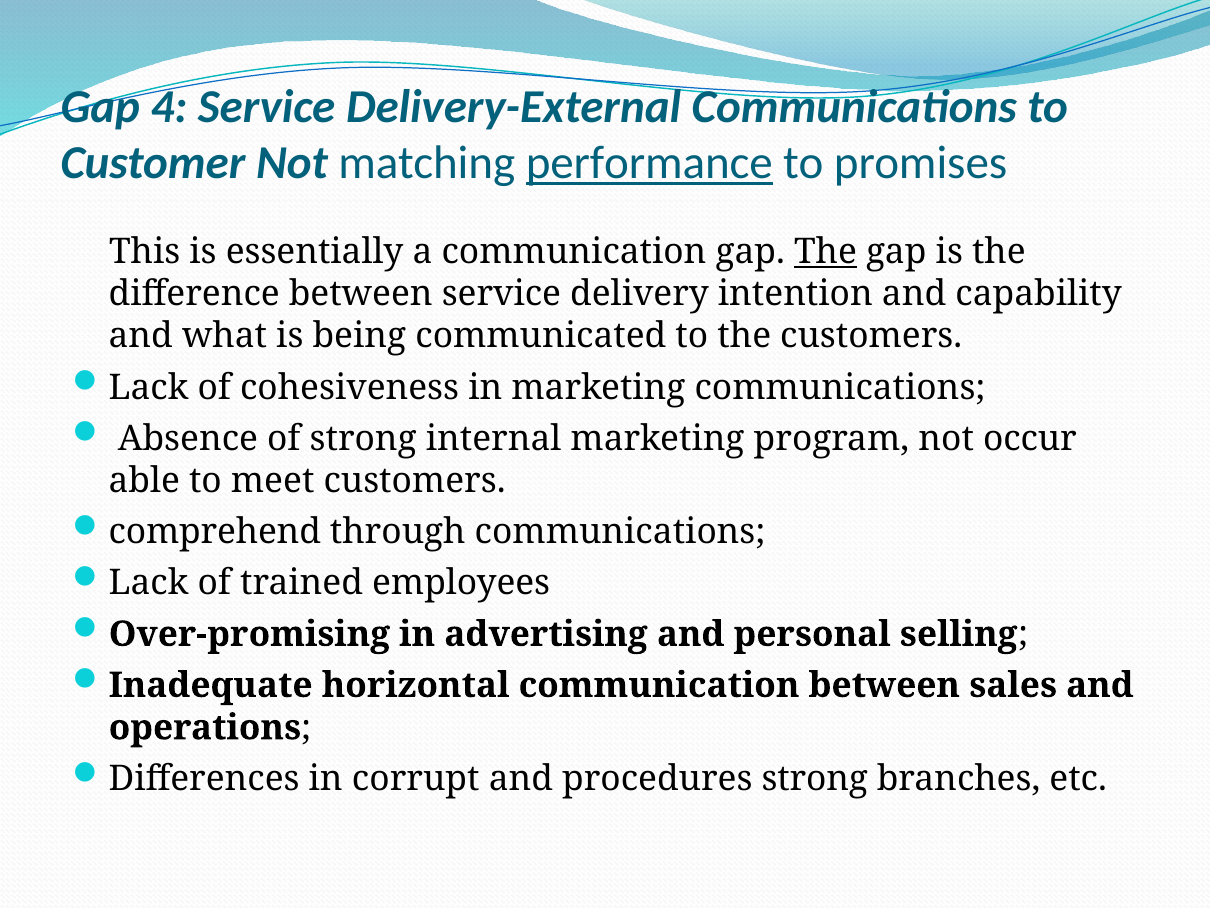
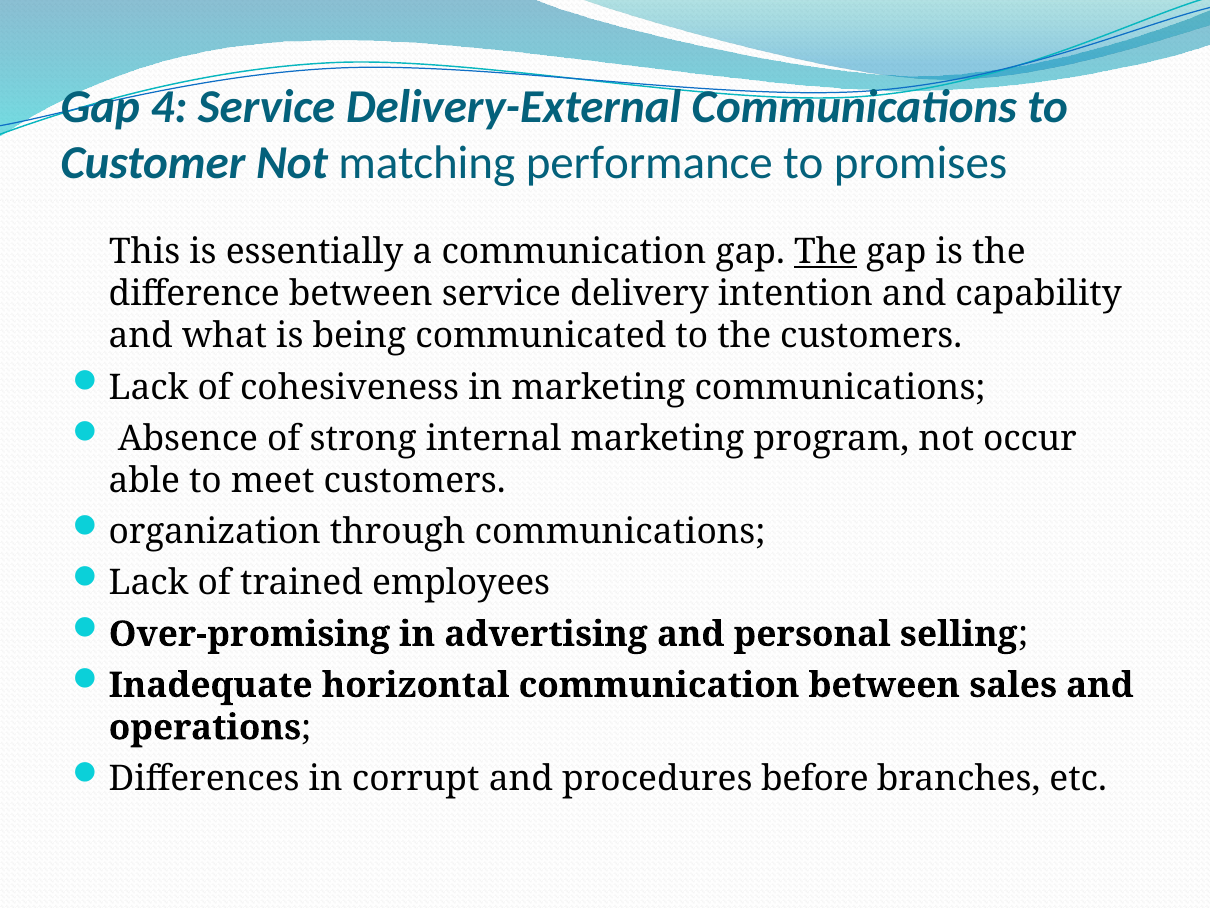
performance underline: present -> none
comprehend: comprehend -> organization
procedures strong: strong -> before
